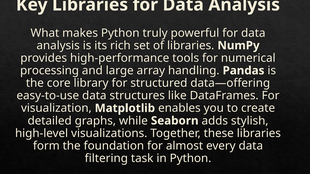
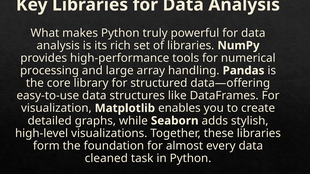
filtering: filtering -> cleaned
